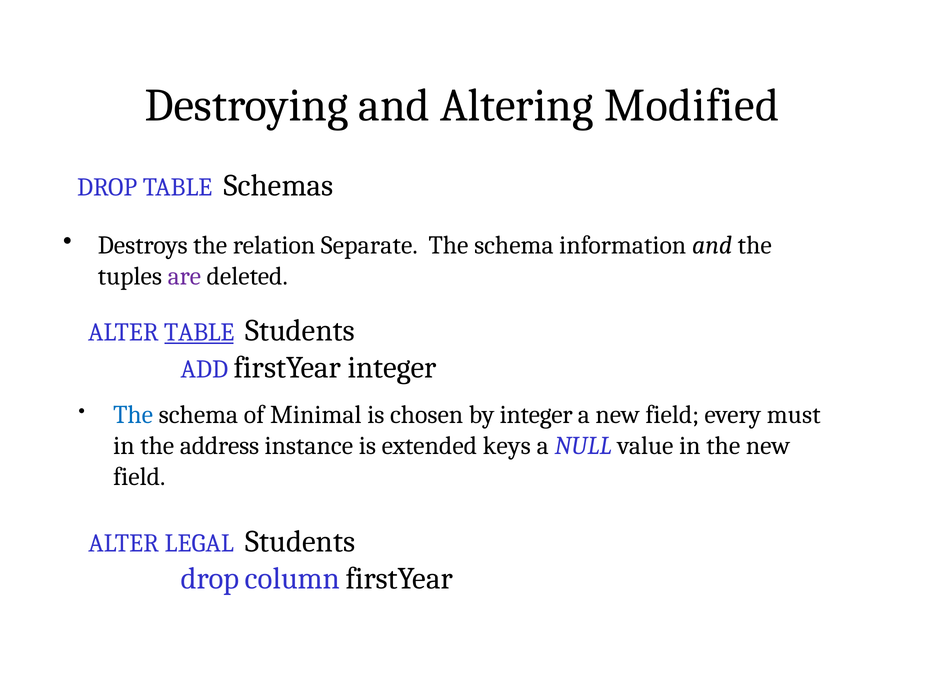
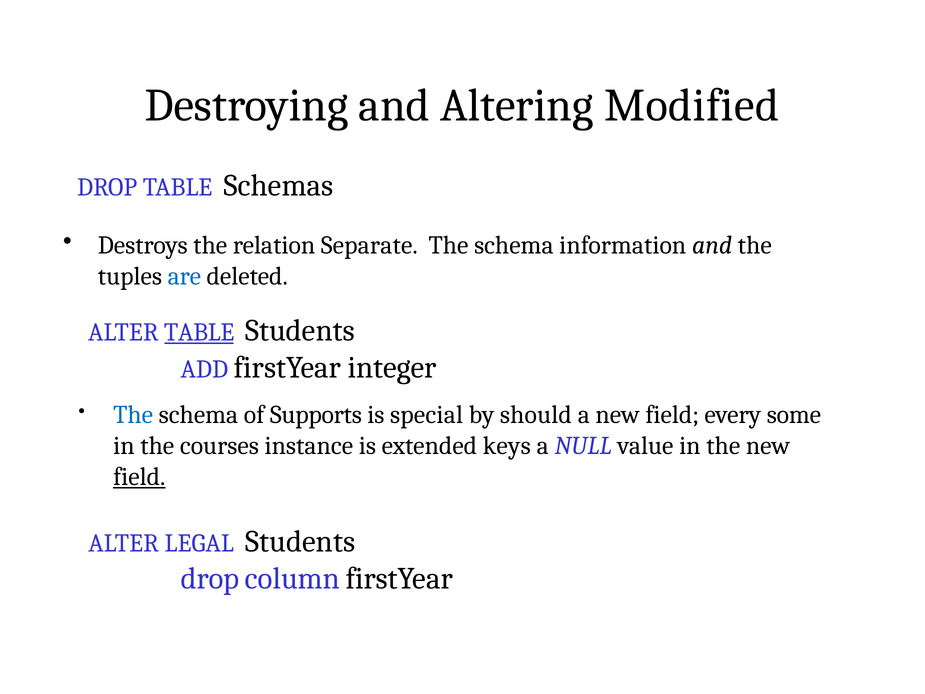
are colour: purple -> blue
Minimal: Minimal -> Supports
chosen: chosen -> special
by integer: integer -> should
must: must -> some
address: address -> courses
field at (139, 476) underline: none -> present
